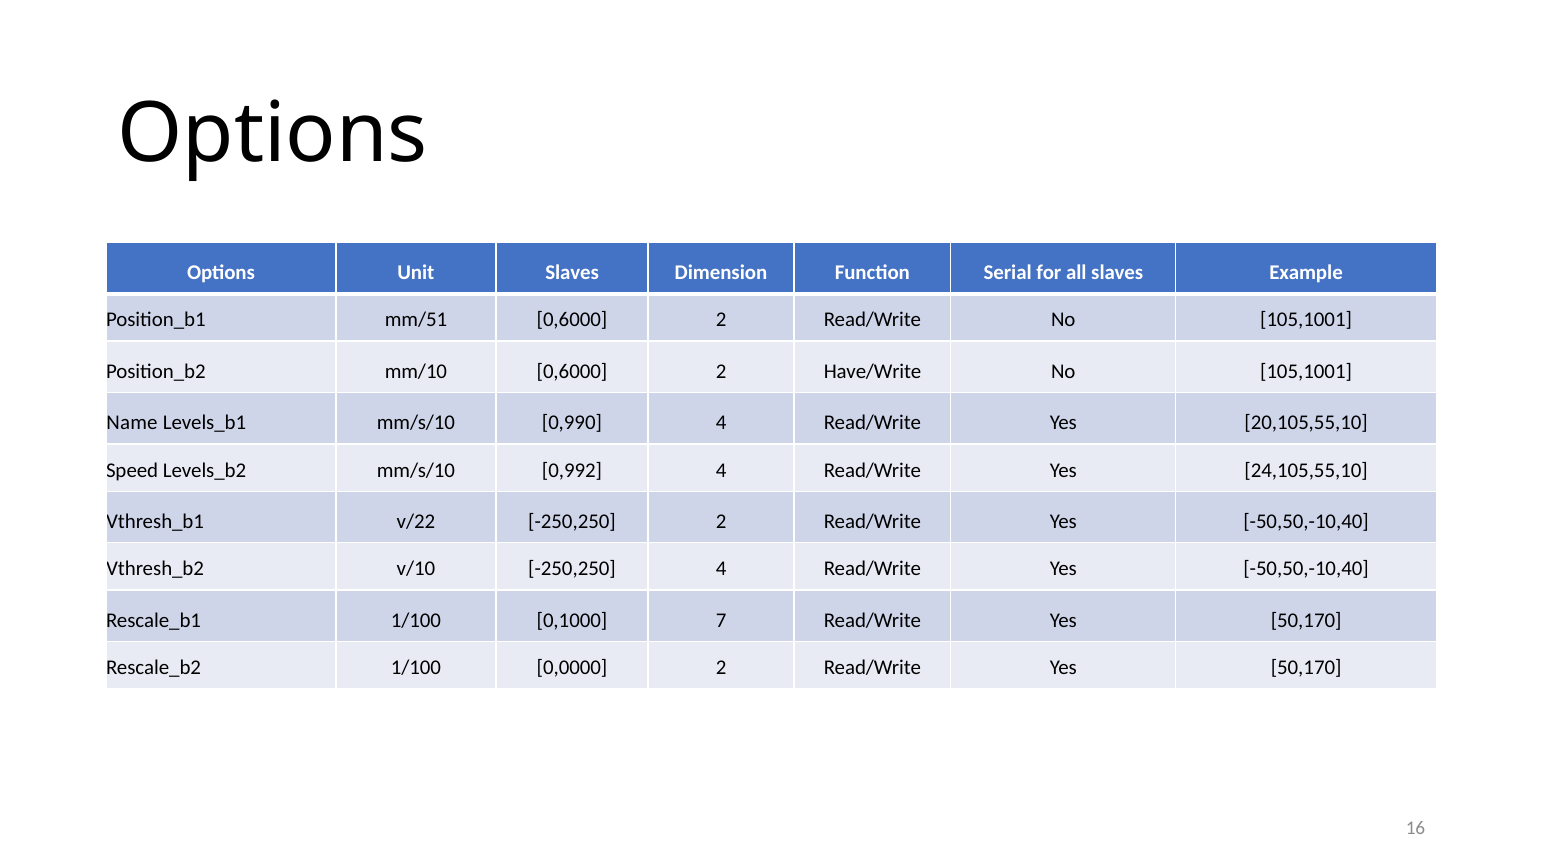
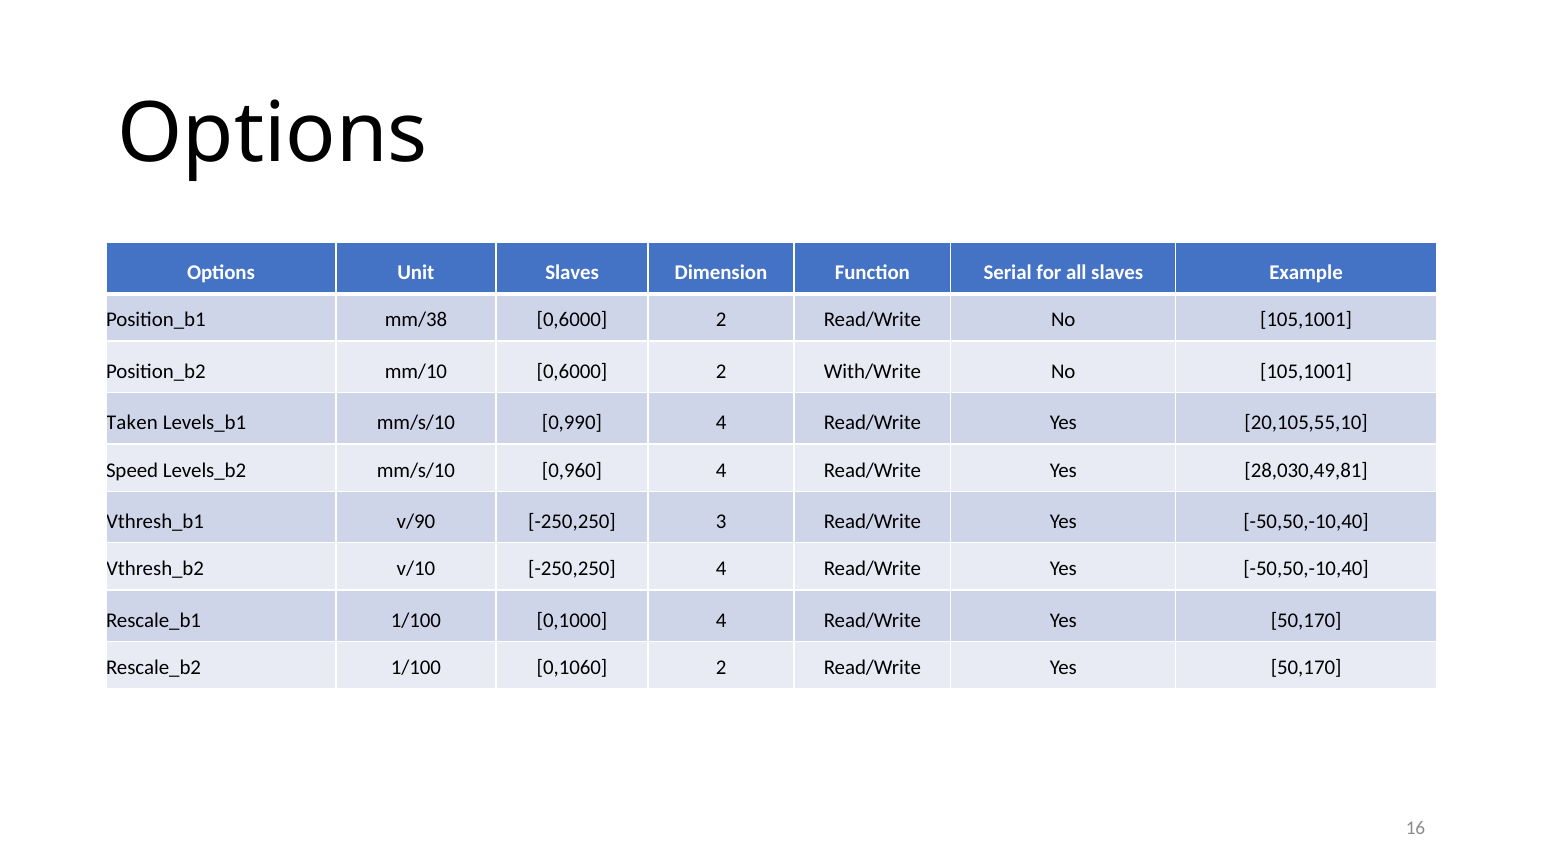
mm/51: mm/51 -> mm/38
Have/Write: Have/Write -> With/Write
Name: Name -> Taken
0,992: 0,992 -> 0,960
24,105,55,10: 24,105,55,10 -> 28,030,49,81
v/22: v/22 -> v/90
-250,250 2: 2 -> 3
0,1000 7: 7 -> 4
0,0000: 0,0000 -> 0,1060
